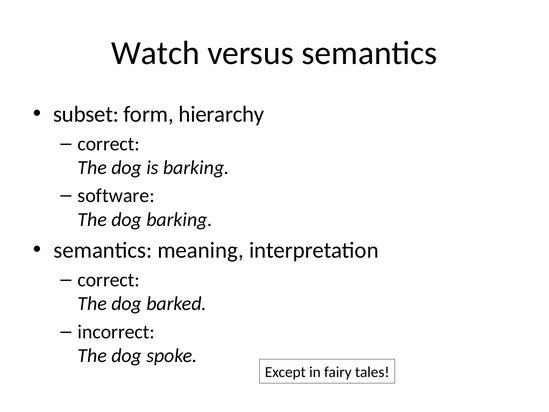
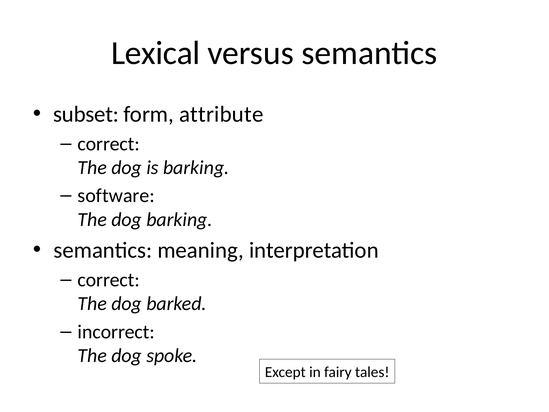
Watch: Watch -> Lexical
hierarchy: hierarchy -> attribute
